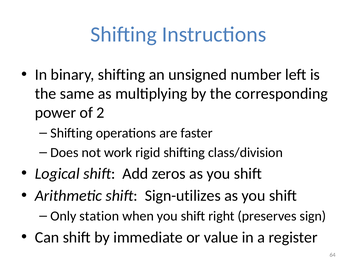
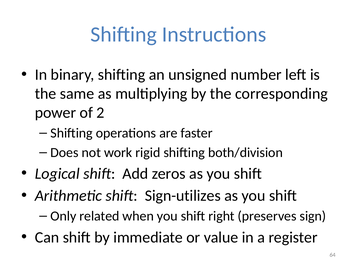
class/division: class/division -> both/division
station: station -> related
